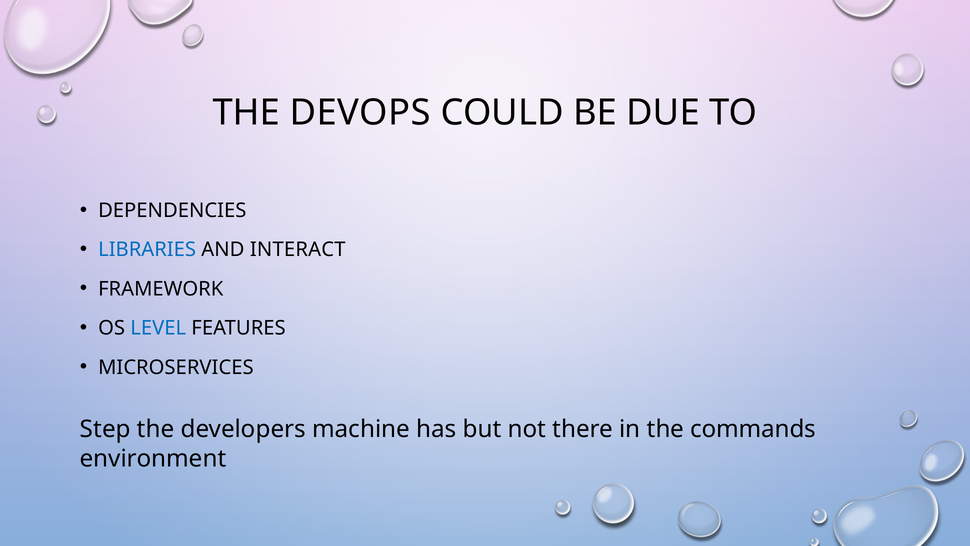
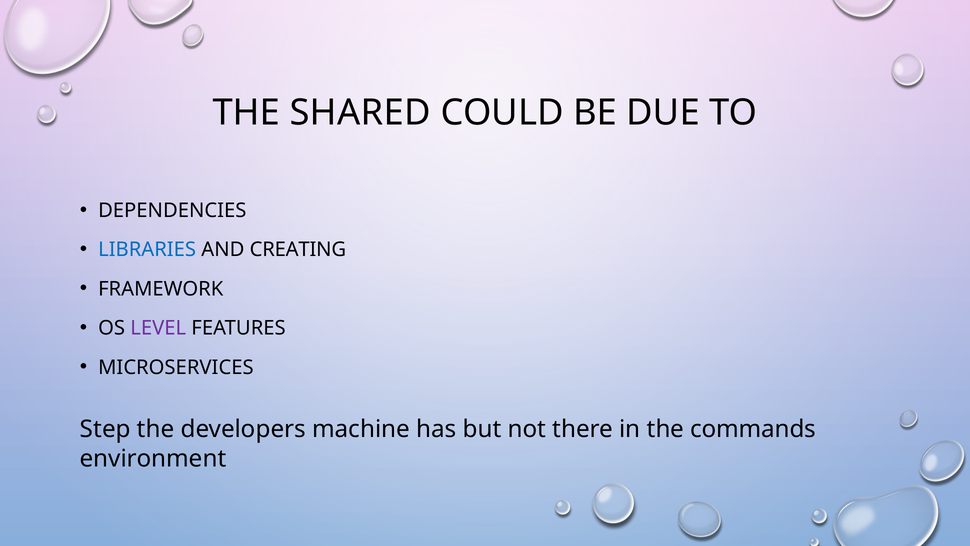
DEVOPS: DEVOPS -> SHARED
INTERACT: INTERACT -> CREATING
LEVEL colour: blue -> purple
